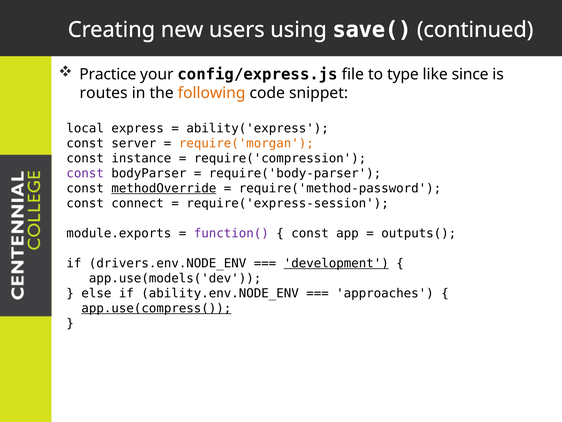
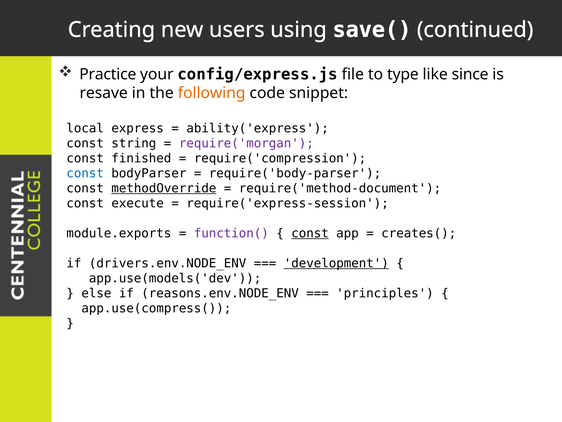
routes: routes -> resave
server: server -> string
require('morgan colour: orange -> purple
instance: instance -> finished
const at (85, 173) colour: purple -> blue
require('method-password: require('method-password -> require('method-document
connect: connect -> execute
const at (310, 233) underline: none -> present
outputs(: outputs( -> creates(
ability.env.NODE_ENV: ability.env.NODE_ENV -> reasons.env.NODE_ENV
approaches: approaches -> principles
app.use(compress( underline: present -> none
